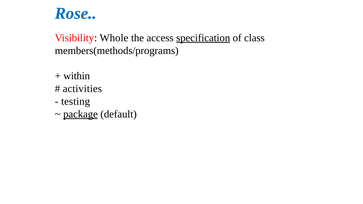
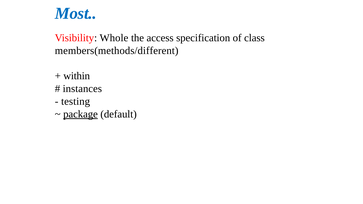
Rose: Rose -> Most
specification underline: present -> none
members(methods/programs: members(methods/programs -> members(methods/different
activities: activities -> instances
